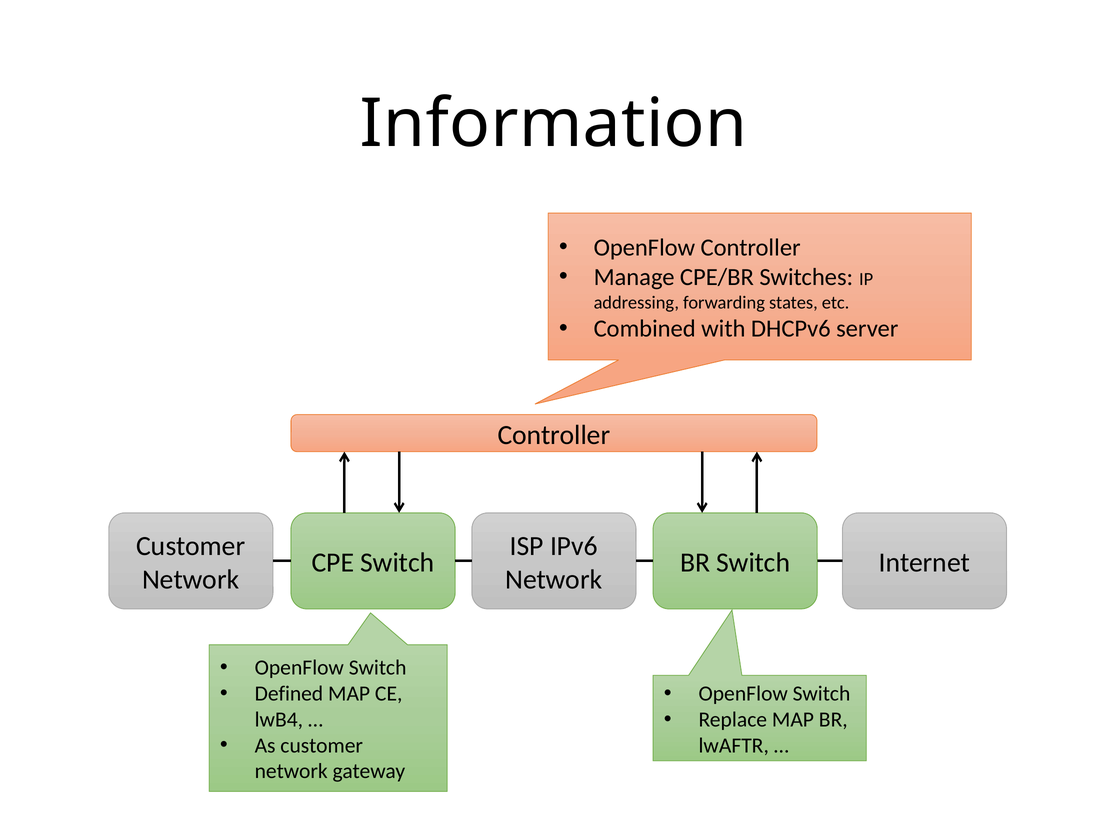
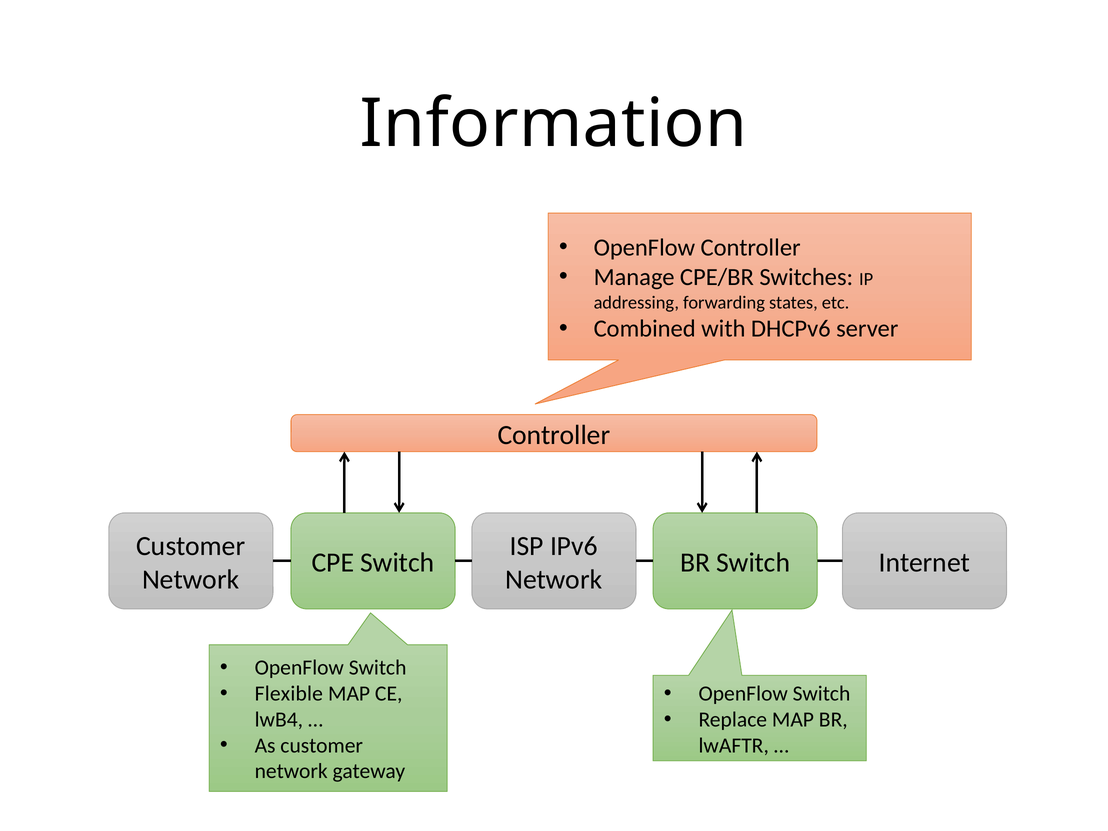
Defined: Defined -> Flexible
